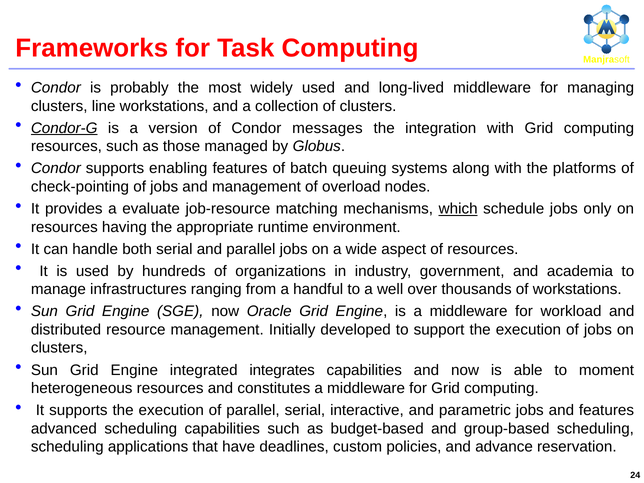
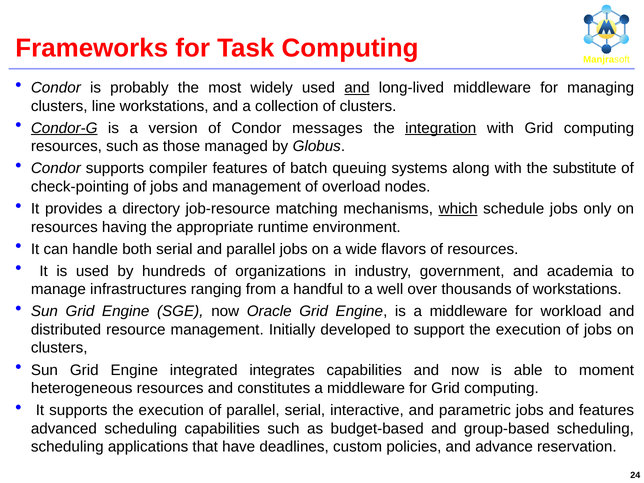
and at (357, 88) underline: none -> present
integration underline: none -> present
enabling: enabling -> compiler
platforms: platforms -> substitute
evaluate: evaluate -> directory
aspect: aspect -> flavors
